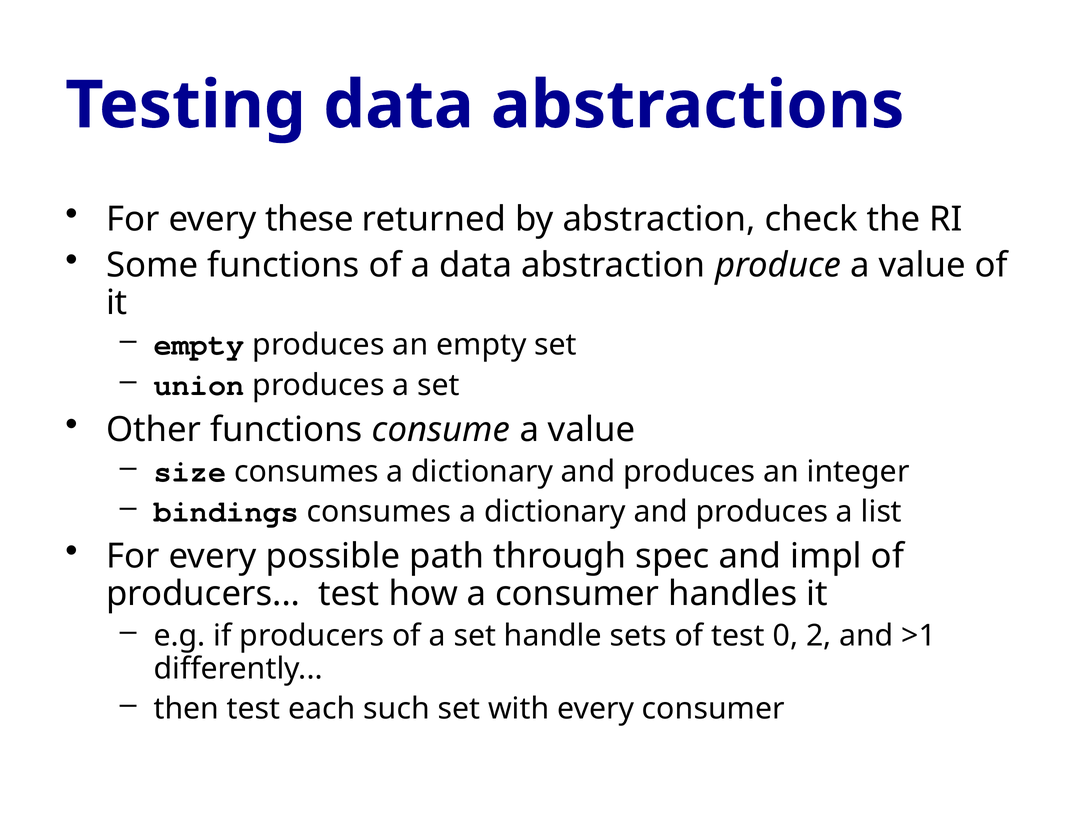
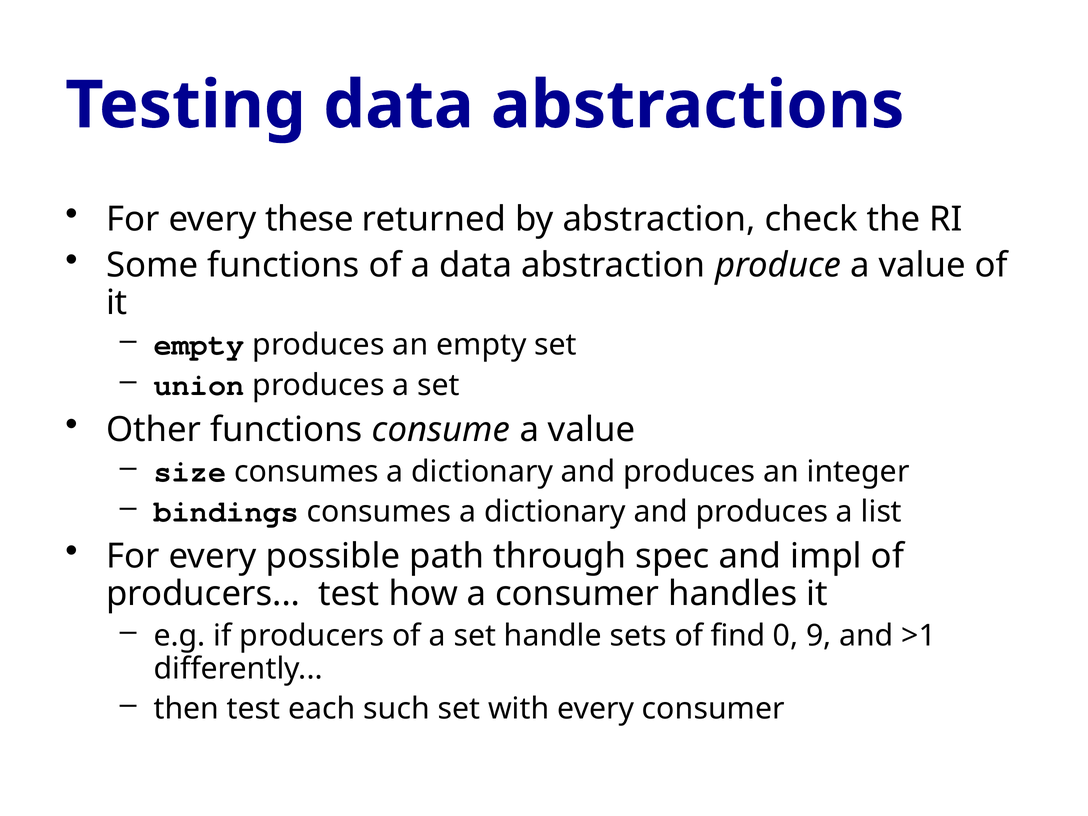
of test: test -> find
2: 2 -> 9
